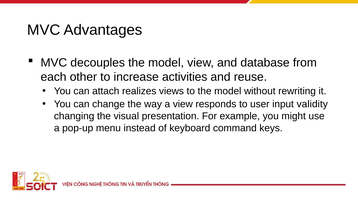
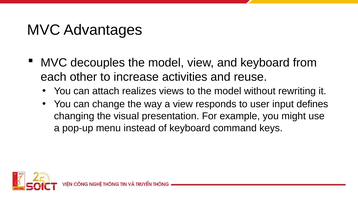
and database: database -> keyboard
validity: validity -> defines
